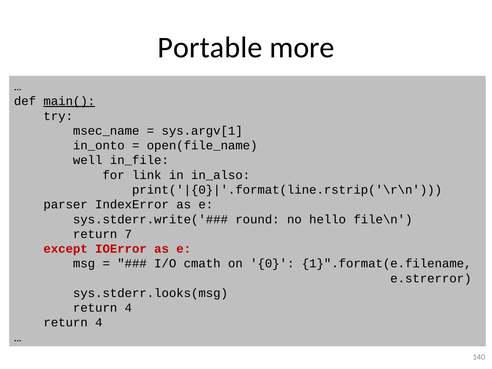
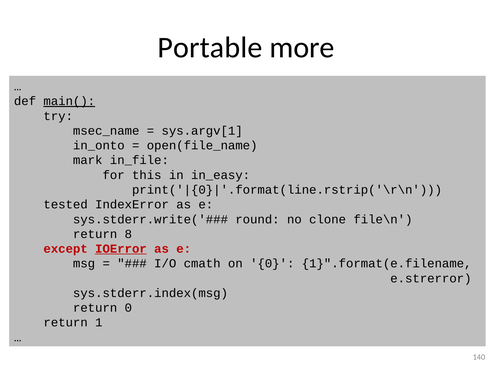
well: well -> mark
link: link -> this
in_also: in_also -> in_easy
parser: parser -> tested
hello: hello -> clone
7: 7 -> 8
IOError underline: none -> present
sys.stderr.looks(msg: sys.stderr.looks(msg -> sys.stderr.index(msg
4 at (128, 308): 4 -> 0
4 at (99, 323): 4 -> 1
